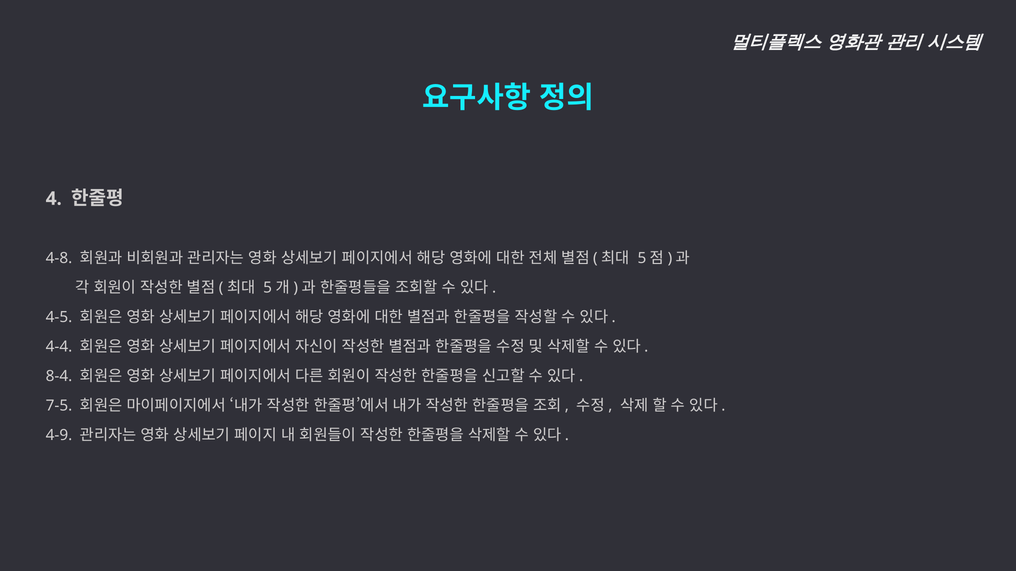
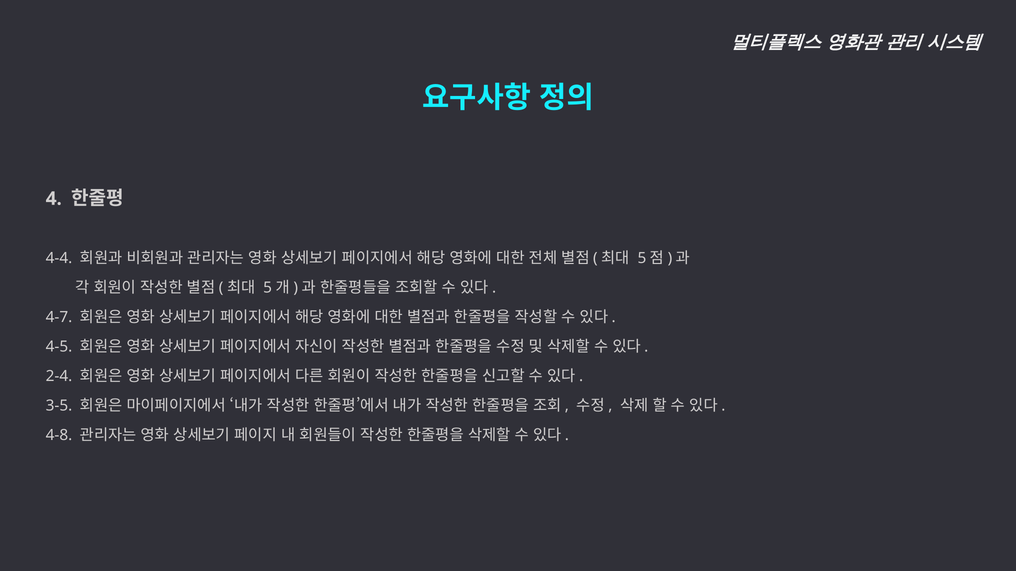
4-8: 4-8 -> 4-4
4-5: 4-5 -> 4-7
4-4: 4-4 -> 4-5
8-4: 8-4 -> 2-4
7-5: 7-5 -> 3-5
4-9: 4-9 -> 4-8
